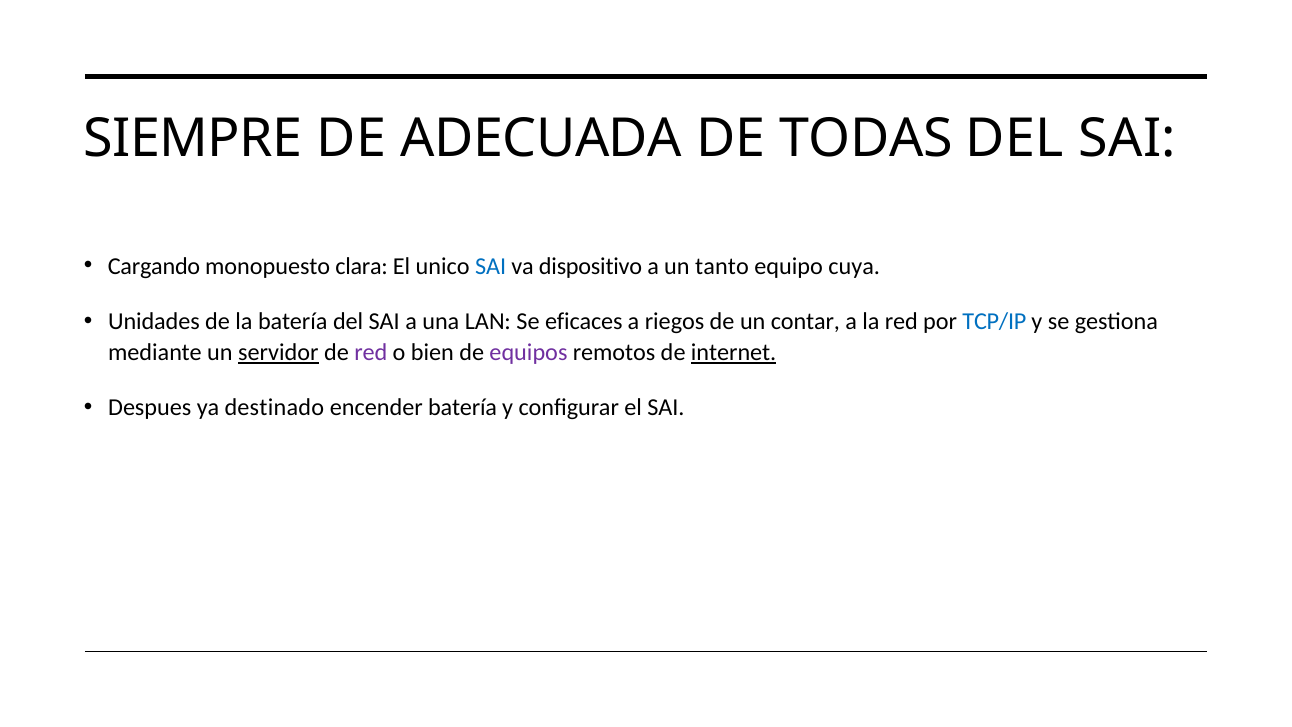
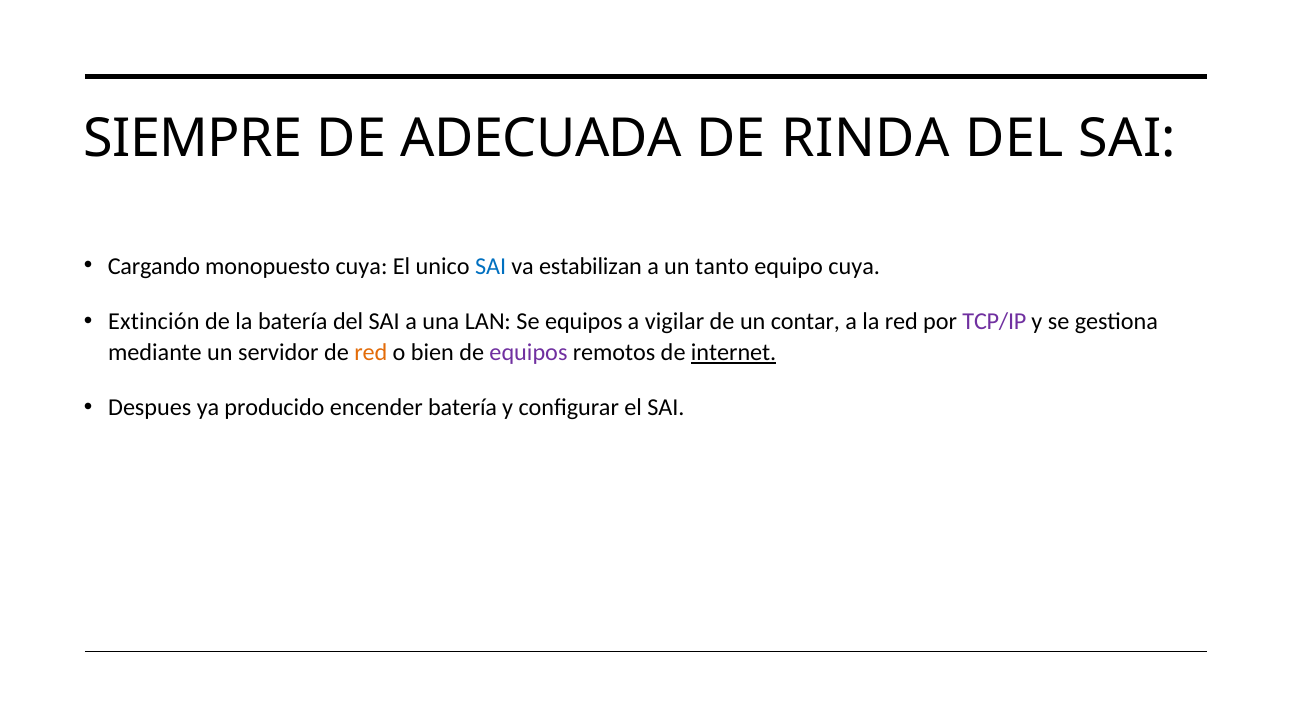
TODAS: TODAS -> RINDA
monopuesto clara: clara -> cuya
dispositivo: dispositivo -> estabilizan
Unidades: Unidades -> Extinción
Se eficaces: eficaces -> equipos
riegos: riegos -> vigilar
TCP/IP colour: blue -> purple
servidor underline: present -> none
red at (371, 353) colour: purple -> orange
destinado: destinado -> producido
